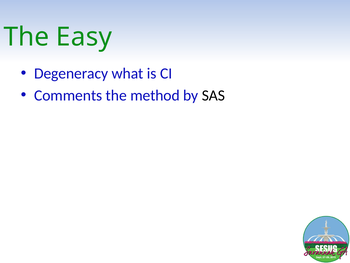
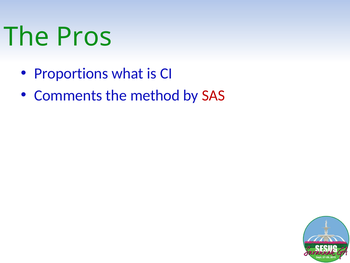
Easy: Easy -> Pros
Degeneracy: Degeneracy -> Proportions
SAS colour: black -> red
